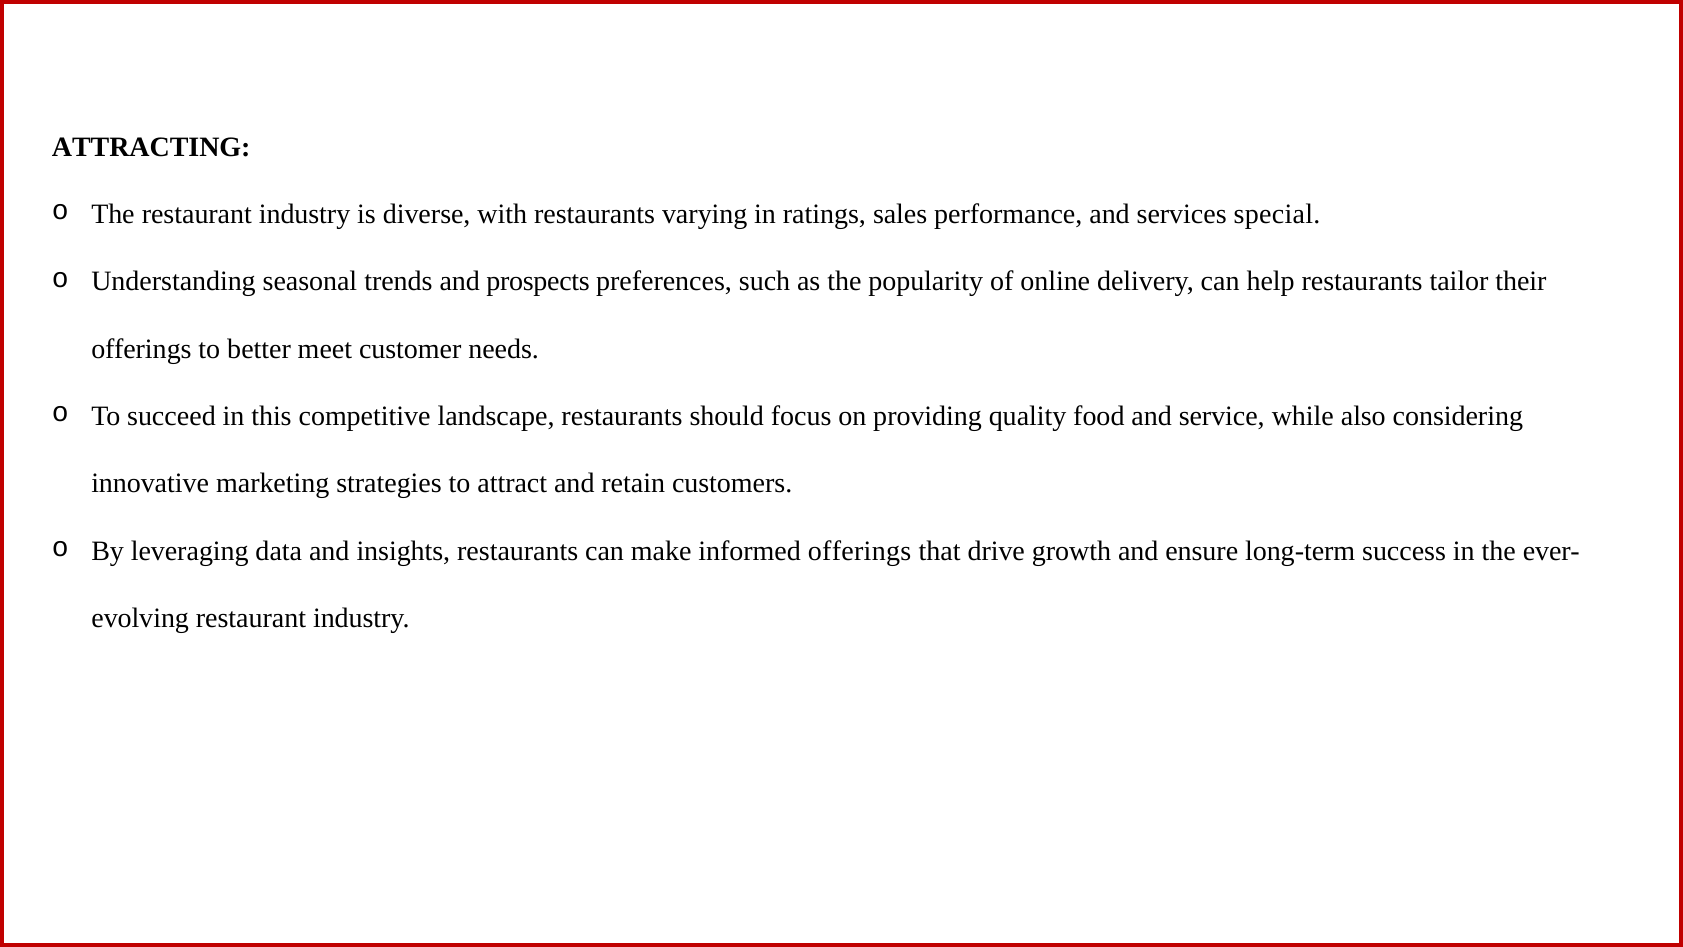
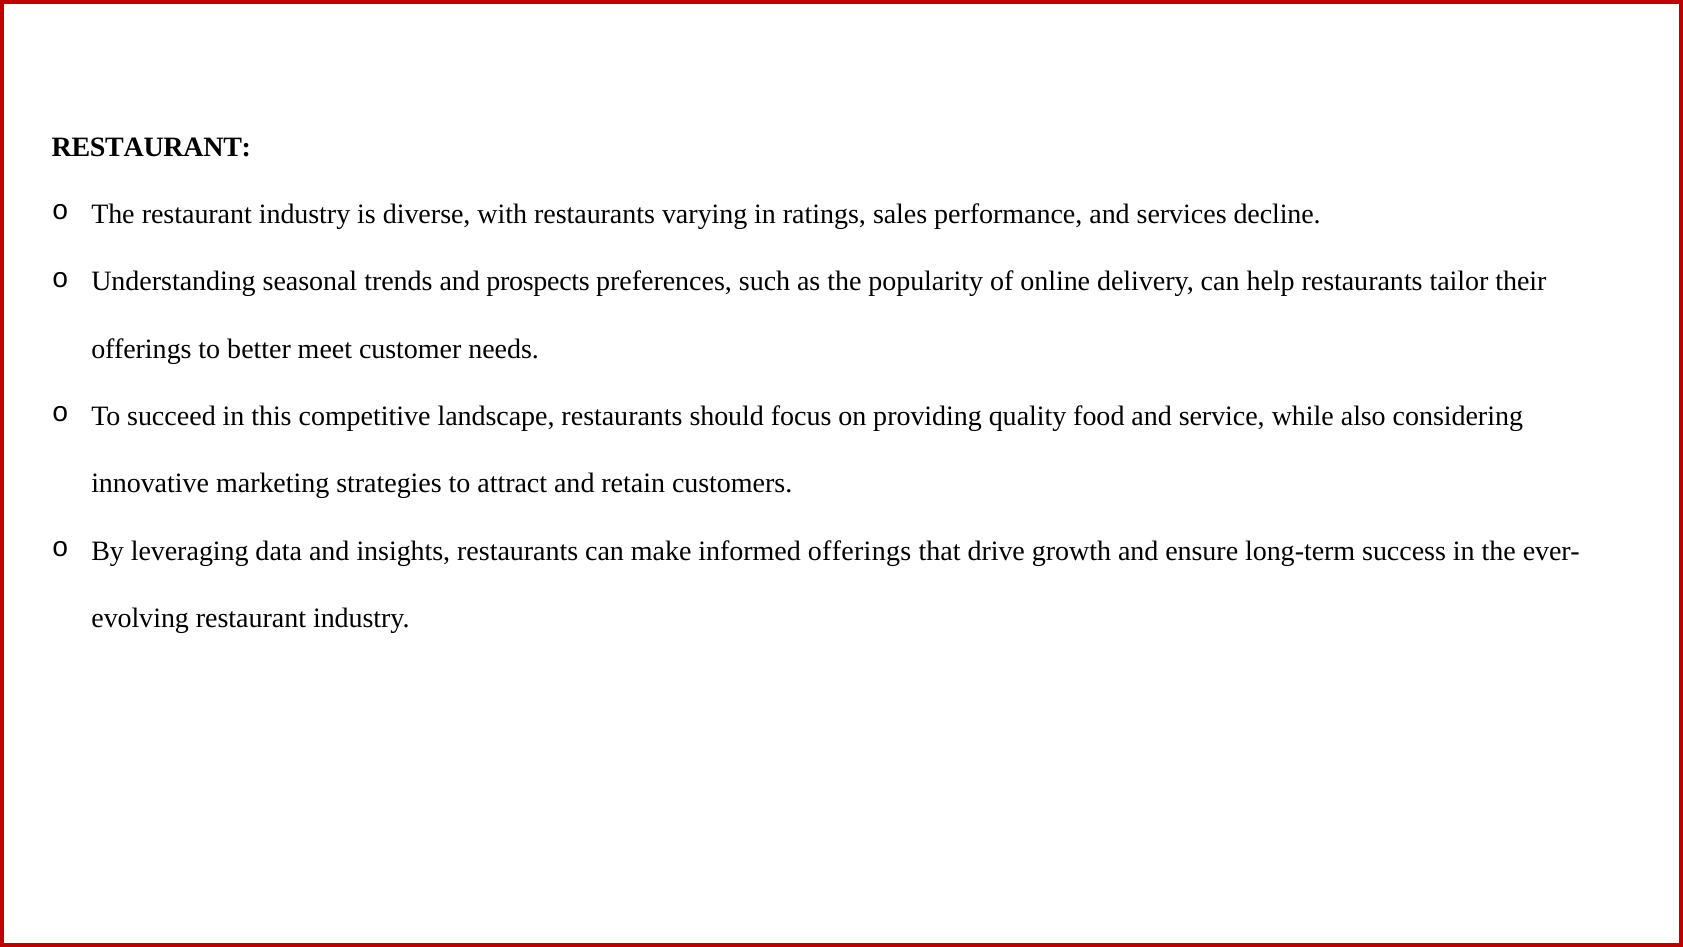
ATTRACTING at (151, 147): ATTRACTING -> RESTAURANT
special: special -> decline
